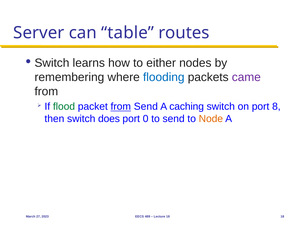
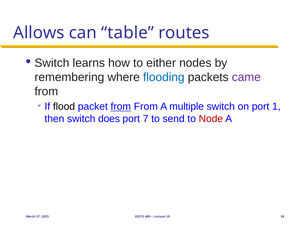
Server: Server -> Allows
flood colour: green -> black
from Send: Send -> From
caching: caching -> multiple
8: 8 -> 1
0: 0 -> 7
Node colour: orange -> red
